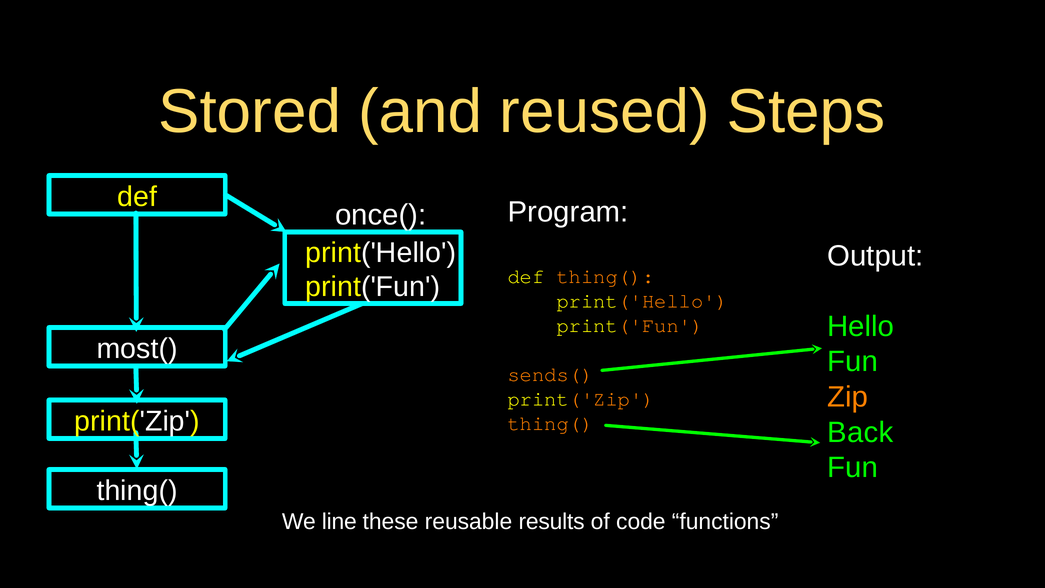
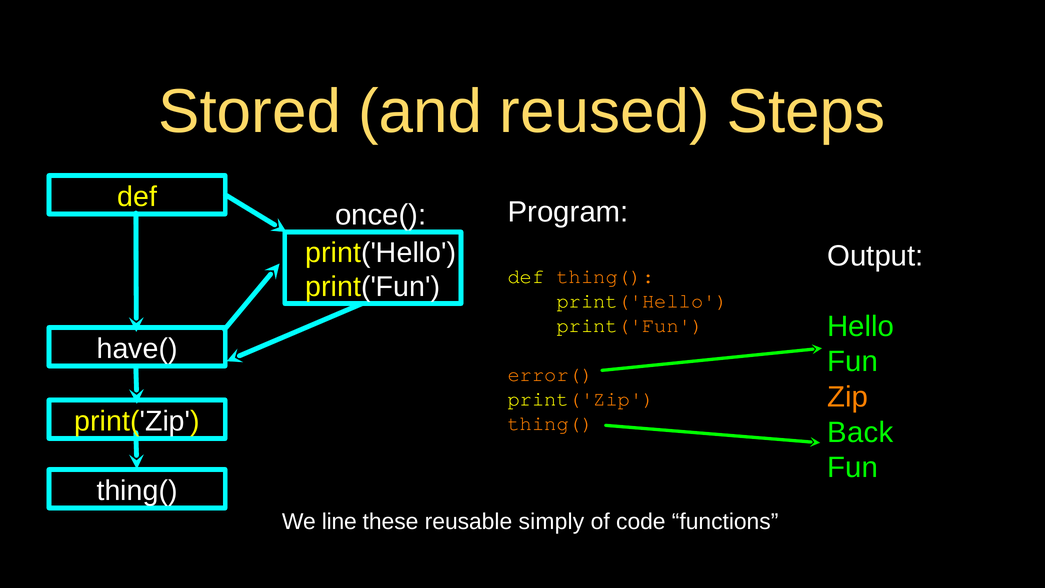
most(: most( -> have(
sends(: sends( -> error(
results: results -> simply
